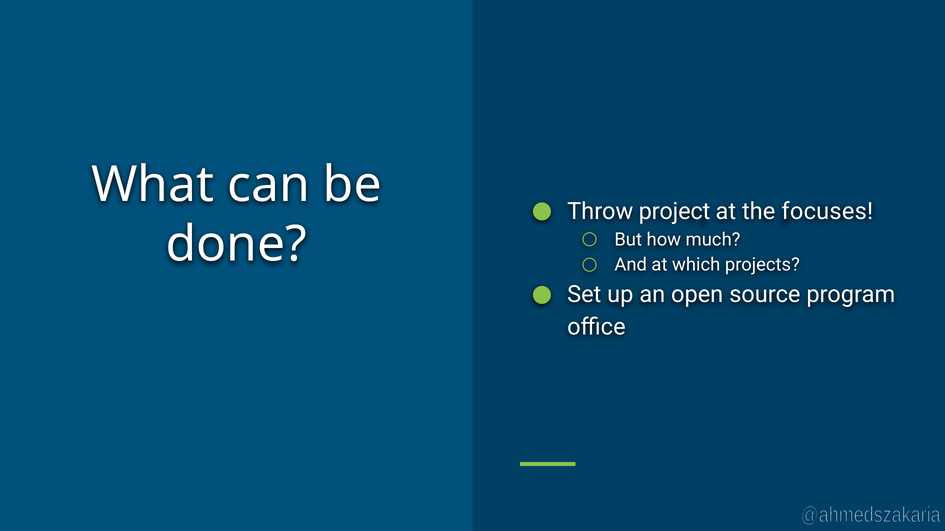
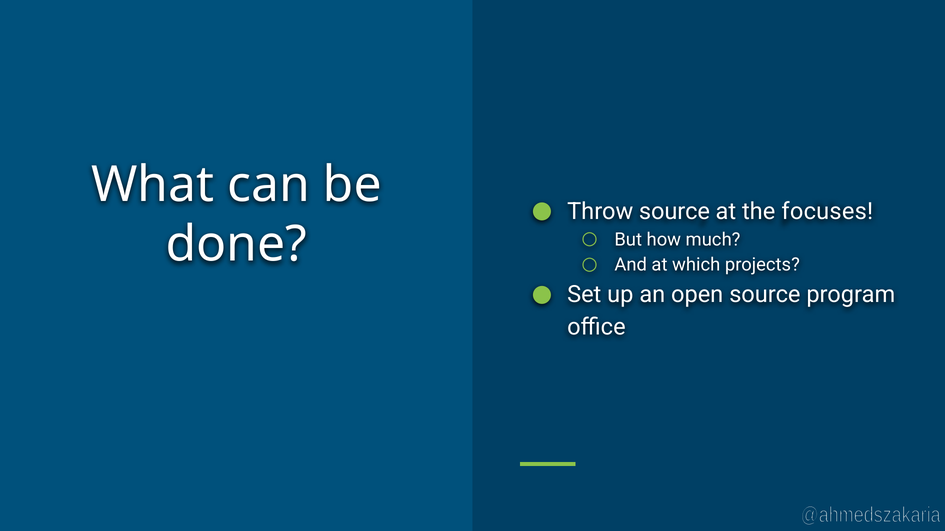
Throw project: project -> source
